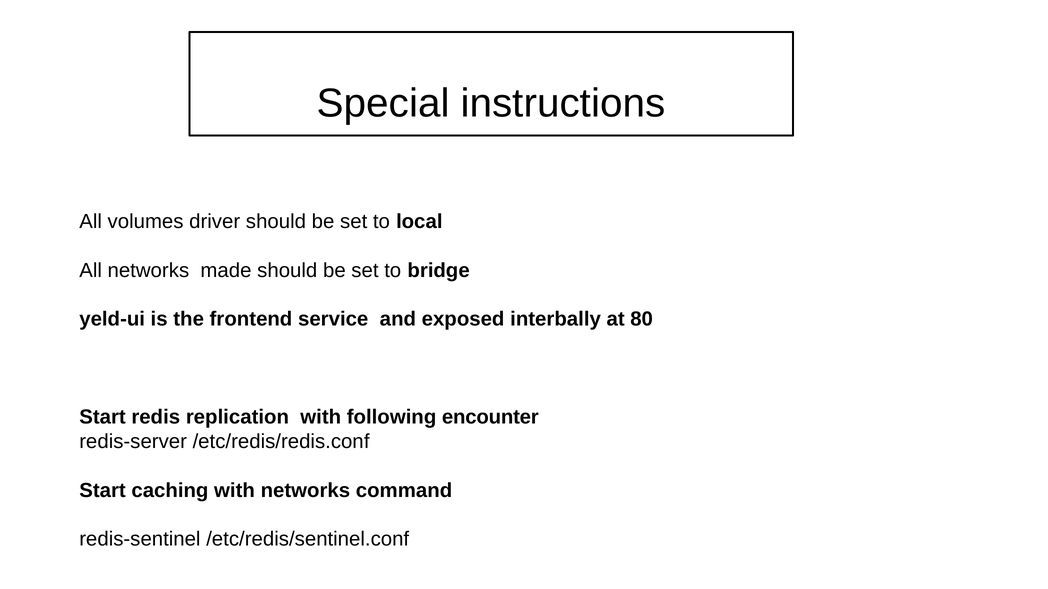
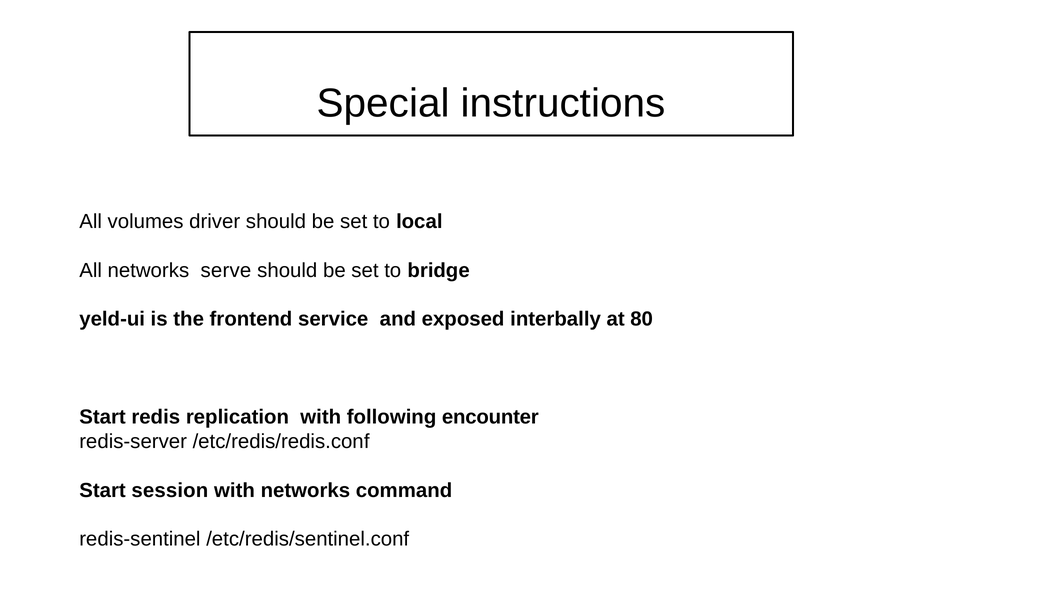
made: made -> serve
caching: caching -> session
